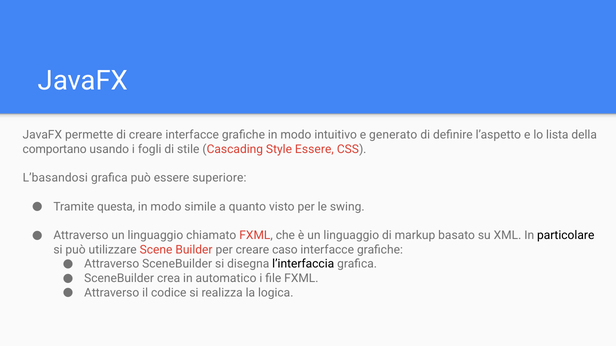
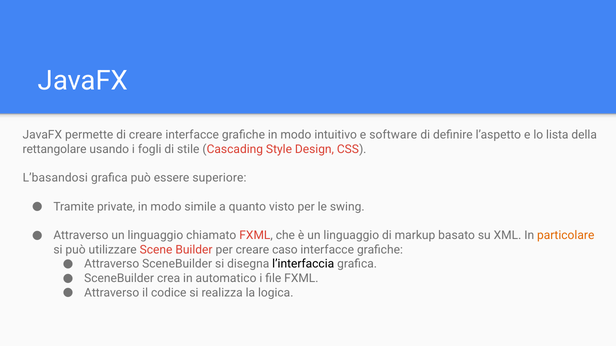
generato: generato -> software
comportano: comportano -> rettangolare
Style Essere: Essere -> Design
questa: questa -> private
particolare colour: black -> orange
